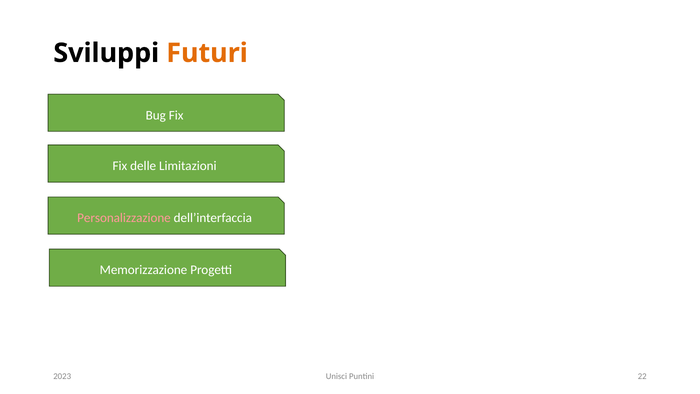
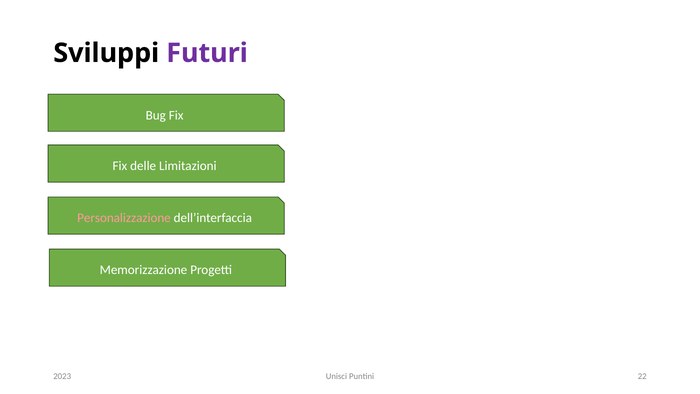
Futuri colour: orange -> purple
